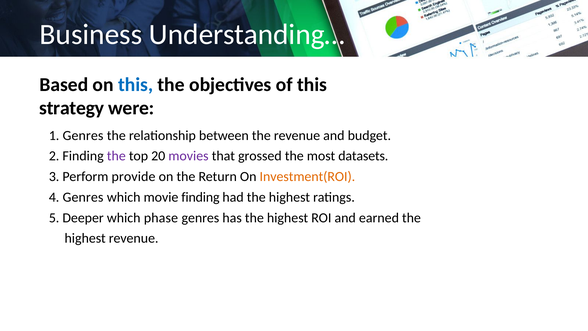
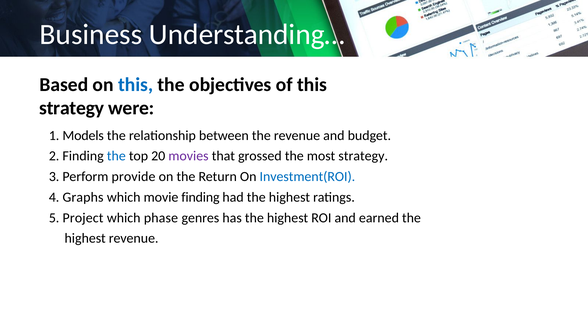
1 Genres: Genres -> Models
the at (116, 156) colour: purple -> blue
most datasets: datasets -> strategy
Investment(ROI colour: orange -> blue
4 Genres: Genres -> Graphs
Deeper: Deeper -> Project
